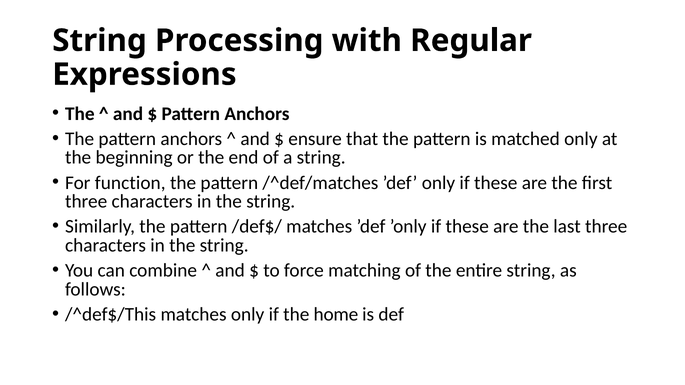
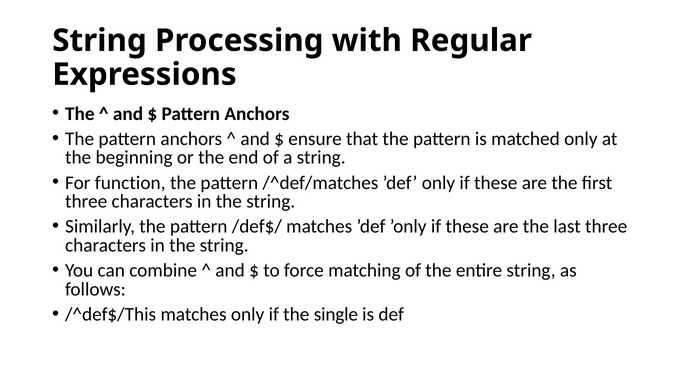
home: home -> single
